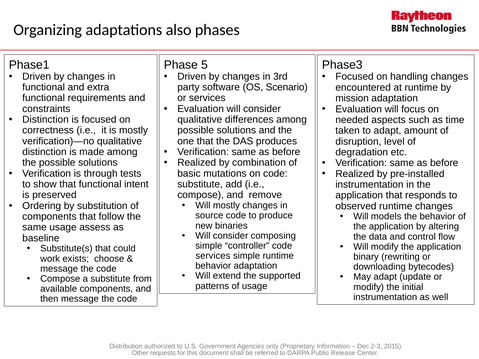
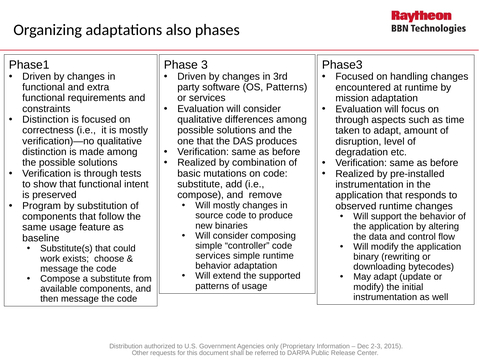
5: 5 -> 3
OS Scenario: Scenario -> Patterns
needed at (352, 120): needed -> through
Ordering: Ordering -> Program
models: models -> support
assess: assess -> feature
